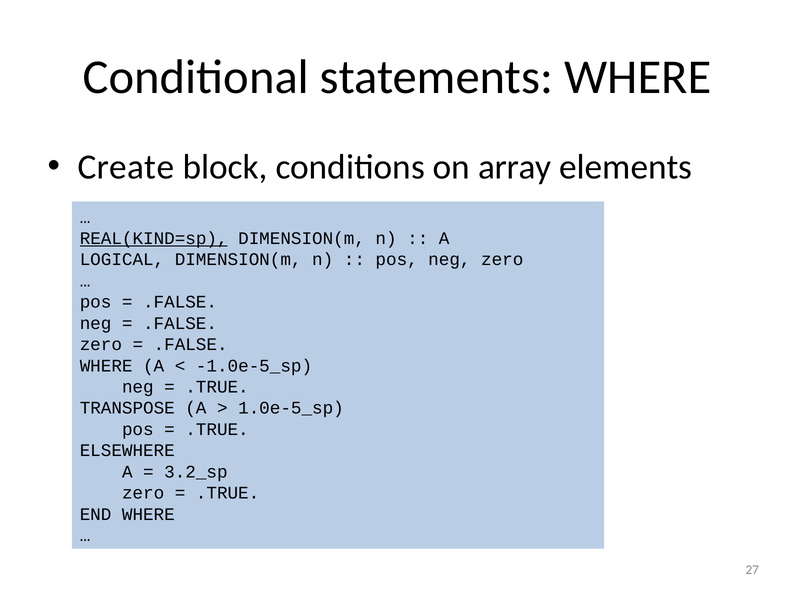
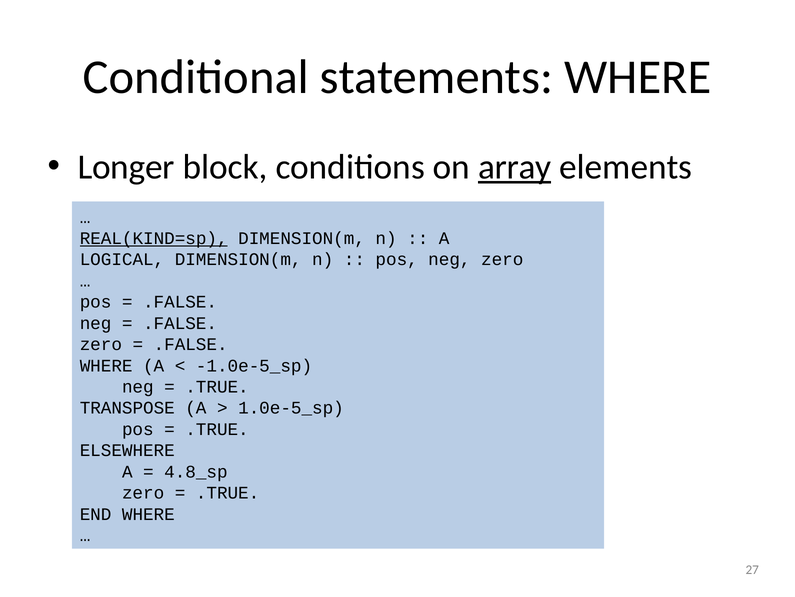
Create: Create -> Longer
array underline: none -> present
3.2_sp: 3.2_sp -> 4.8_sp
